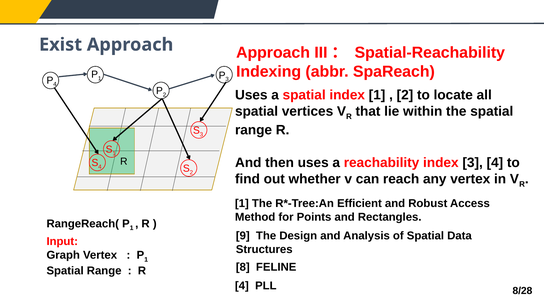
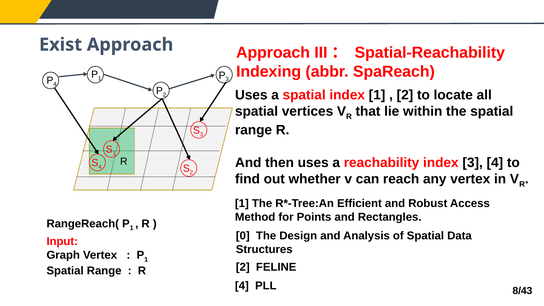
9: 9 -> 0
8 at (243, 267): 8 -> 2
8/28: 8/28 -> 8/43
